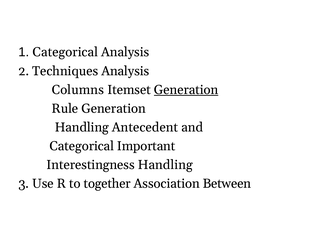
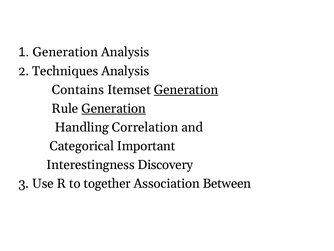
1 Categorical: Categorical -> Generation
Columns: Columns -> Contains
Generation at (114, 108) underline: none -> present
Antecedent: Antecedent -> Correlation
Interestingness Handling: Handling -> Discovery
